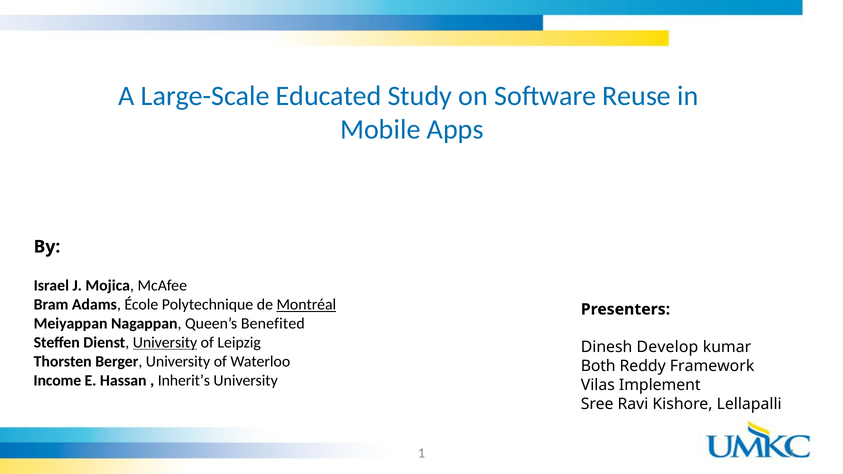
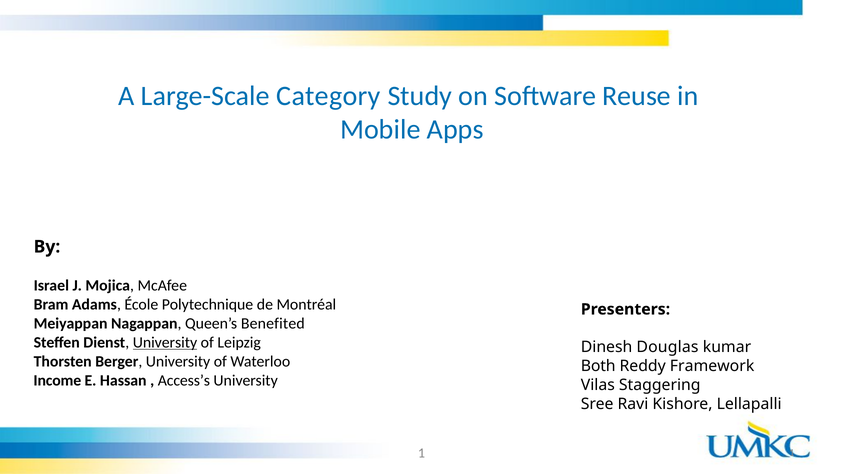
Educated: Educated -> Category
Montréal underline: present -> none
Develop: Develop -> Douglas
Inherit’s: Inherit’s -> Access’s
Implement: Implement -> Staggering
